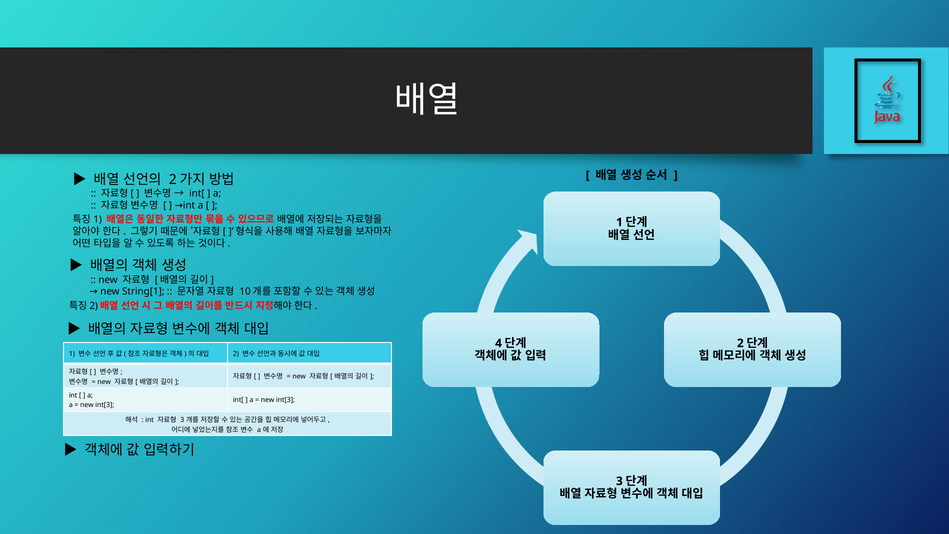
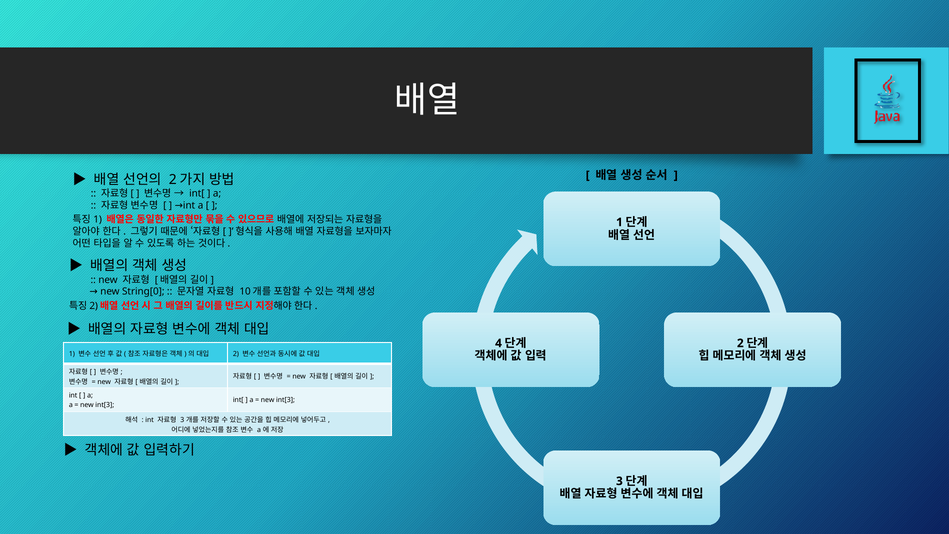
String[1: String[1 -> String[0
